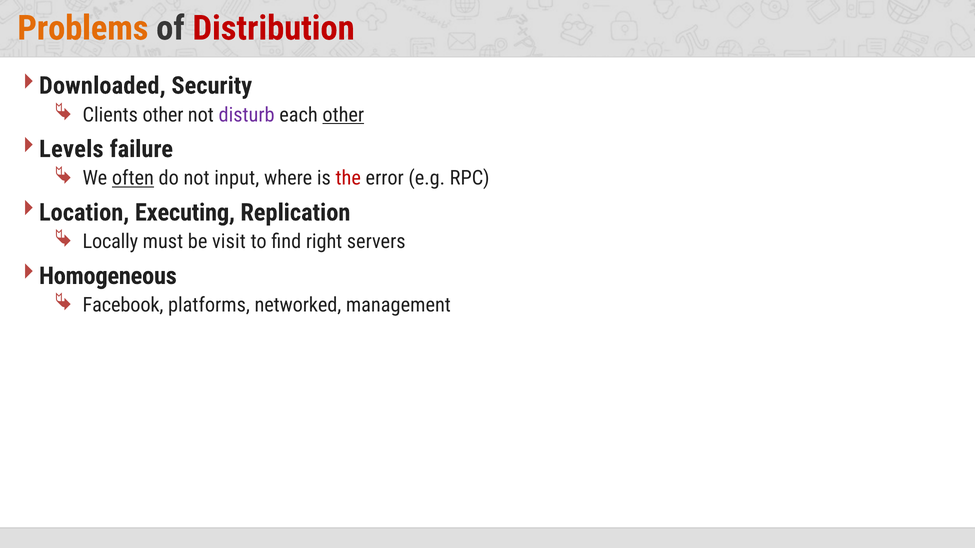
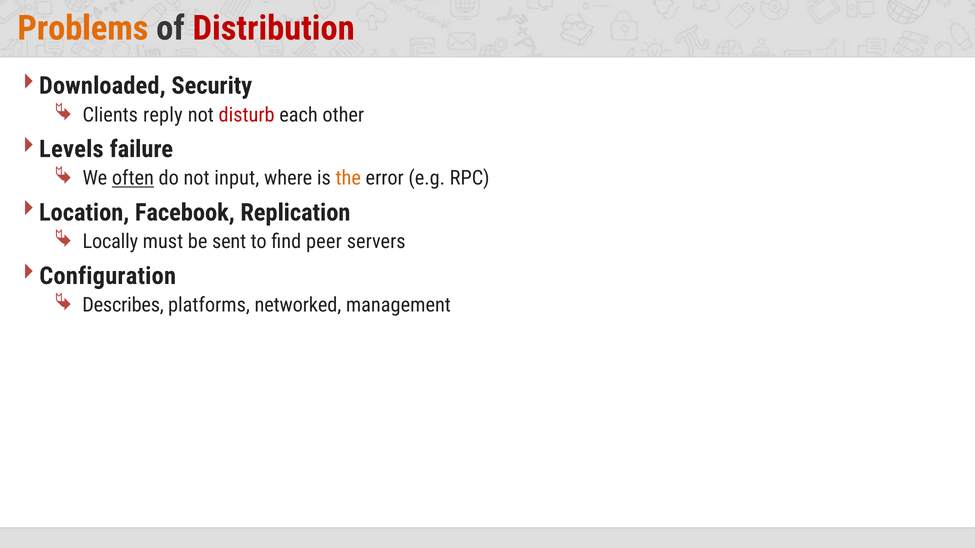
Clients other: other -> reply
disturb colour: purple -> red
other at (343, 115) underline: present -> none
the colour: red -> orange
Executing: Executing -> Facebook
visit: visit -> sent
right: right -> peer
Homogeneous: Homogeneous -> Configuration
Facebook: Facebook -> Describes
